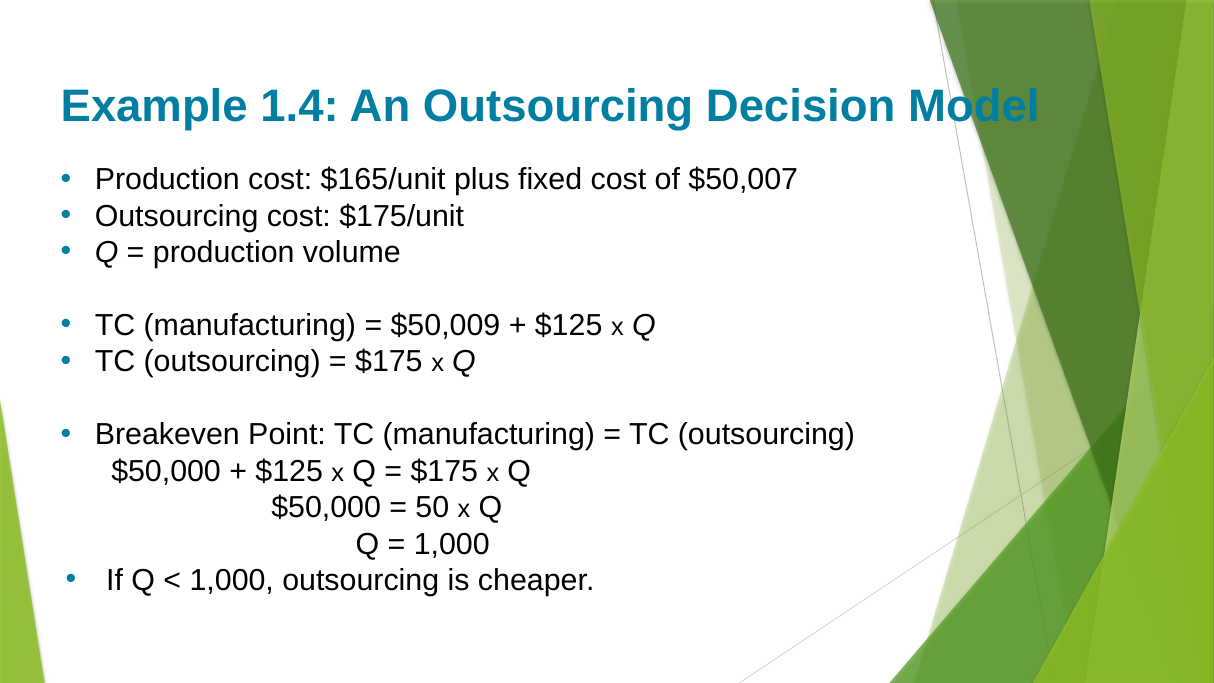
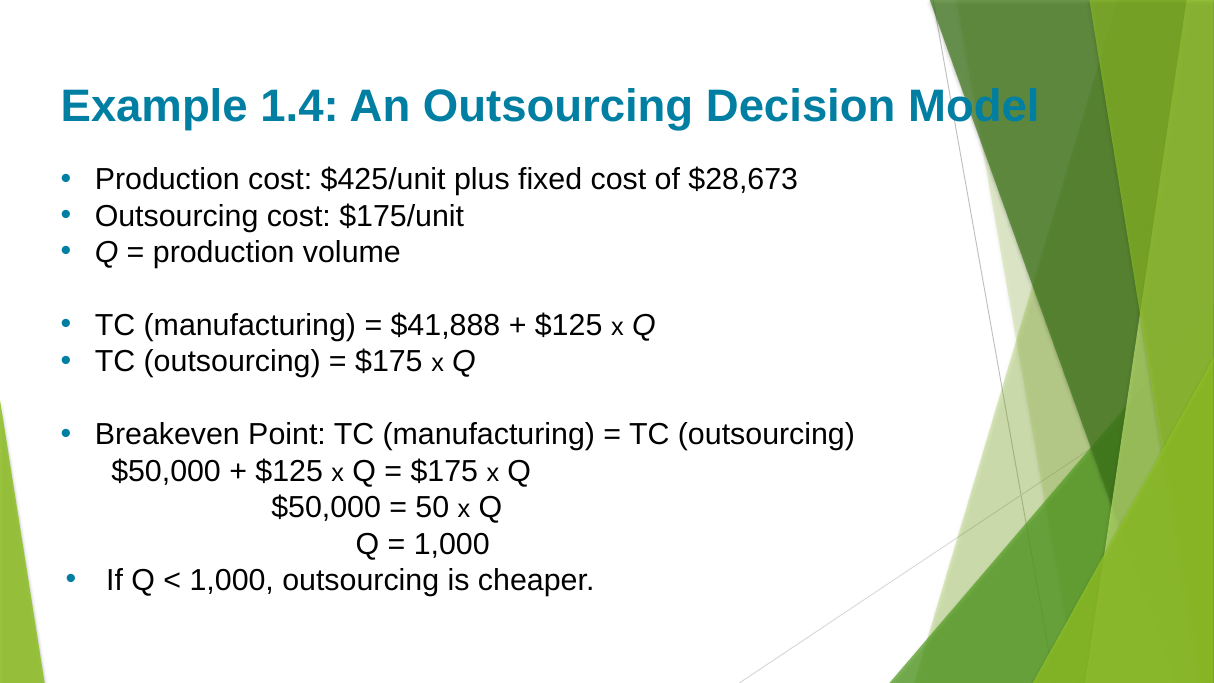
$165/unit: $165/unit -> $425/unit
$50,007: $50,007 -> $28,673
$50,009: $50,009 -> $41,888
